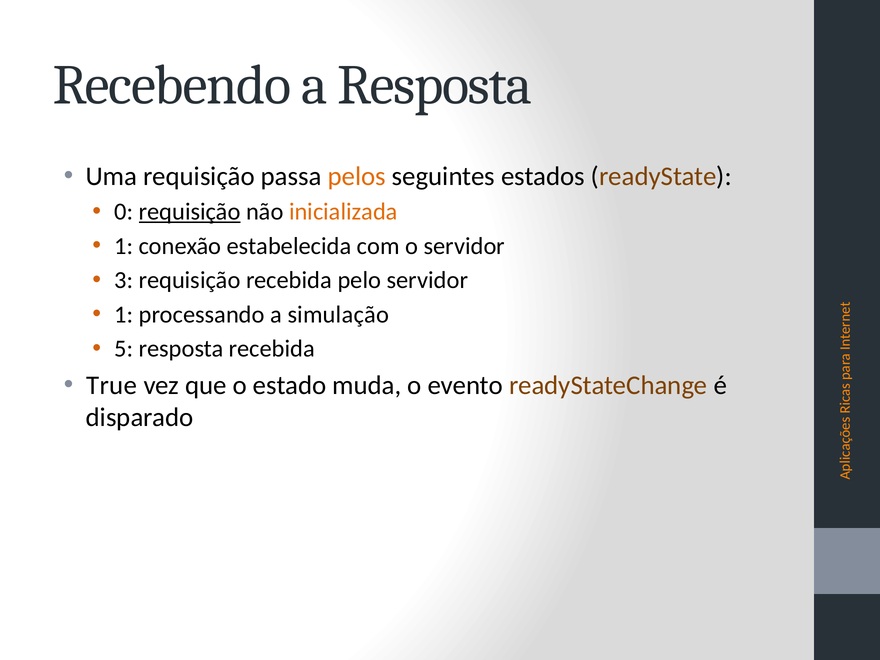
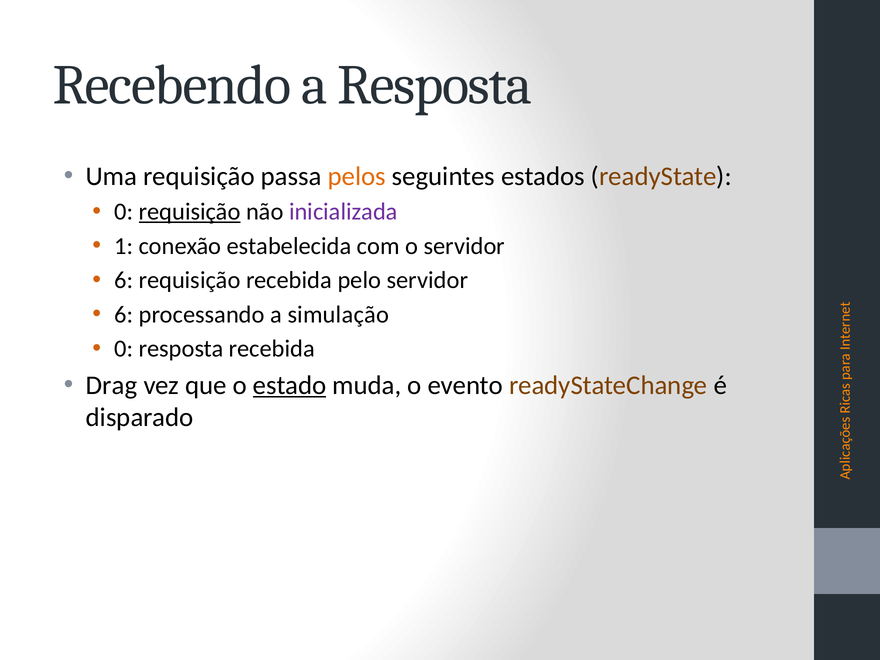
inicializada colour: orange -> purple
3 at (124, 280): 3 -> 6
1 at (124, 315): 1 -> 6
5 at (124, 349): 5 -> 0
True: True -> Drag
estado underline: none -> present
